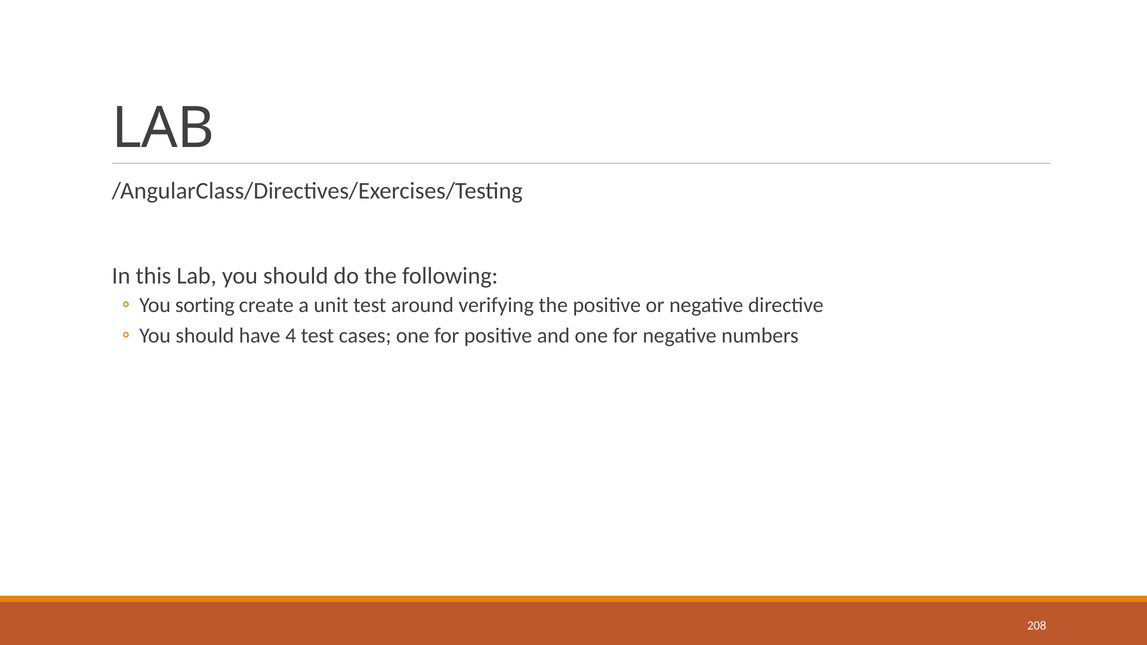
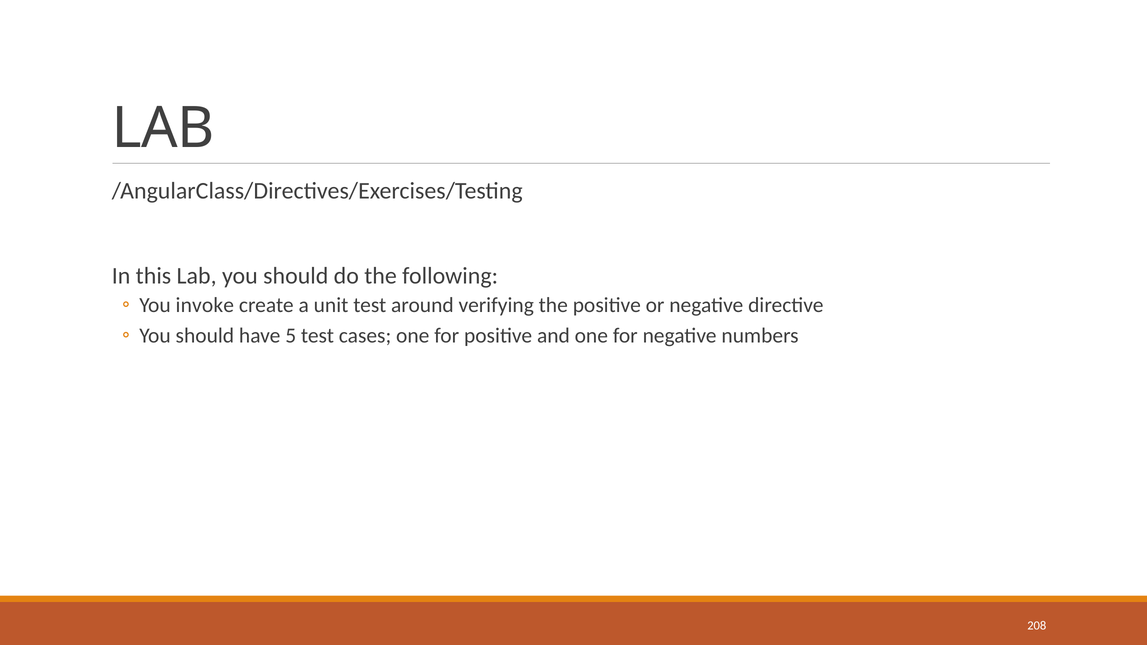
sorting: sorting -> invoke
4: 4 -> 5
